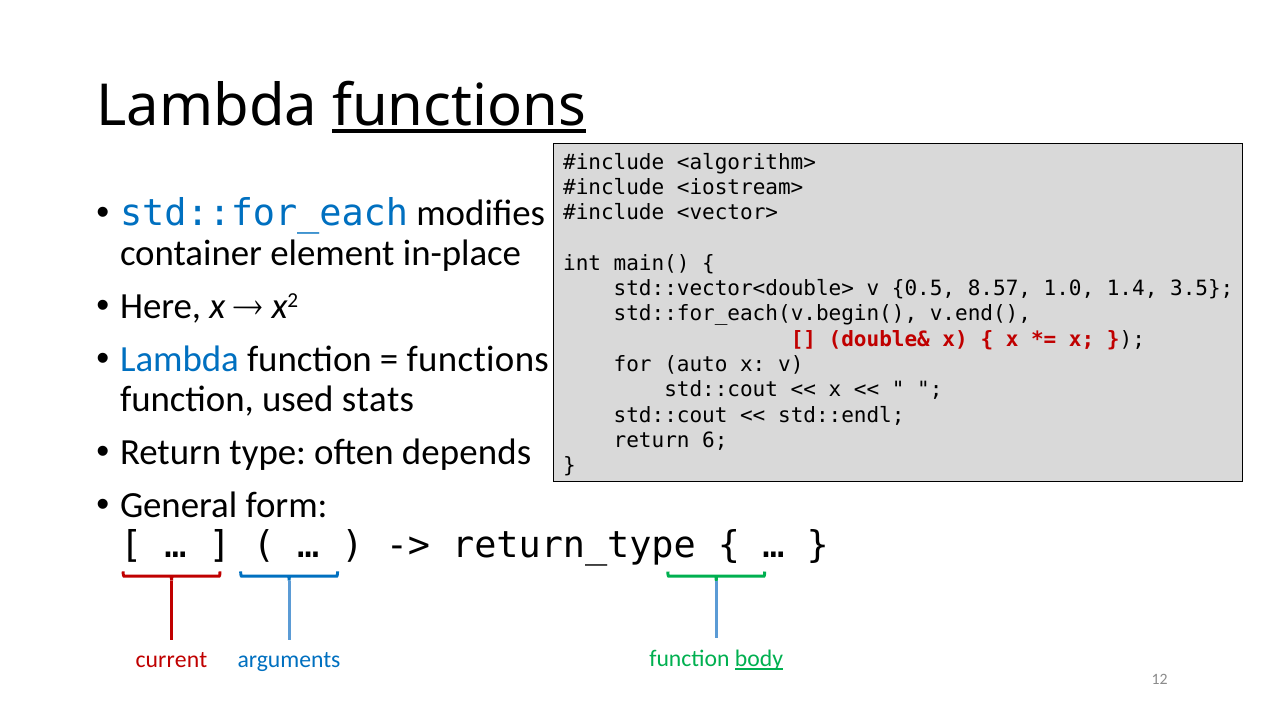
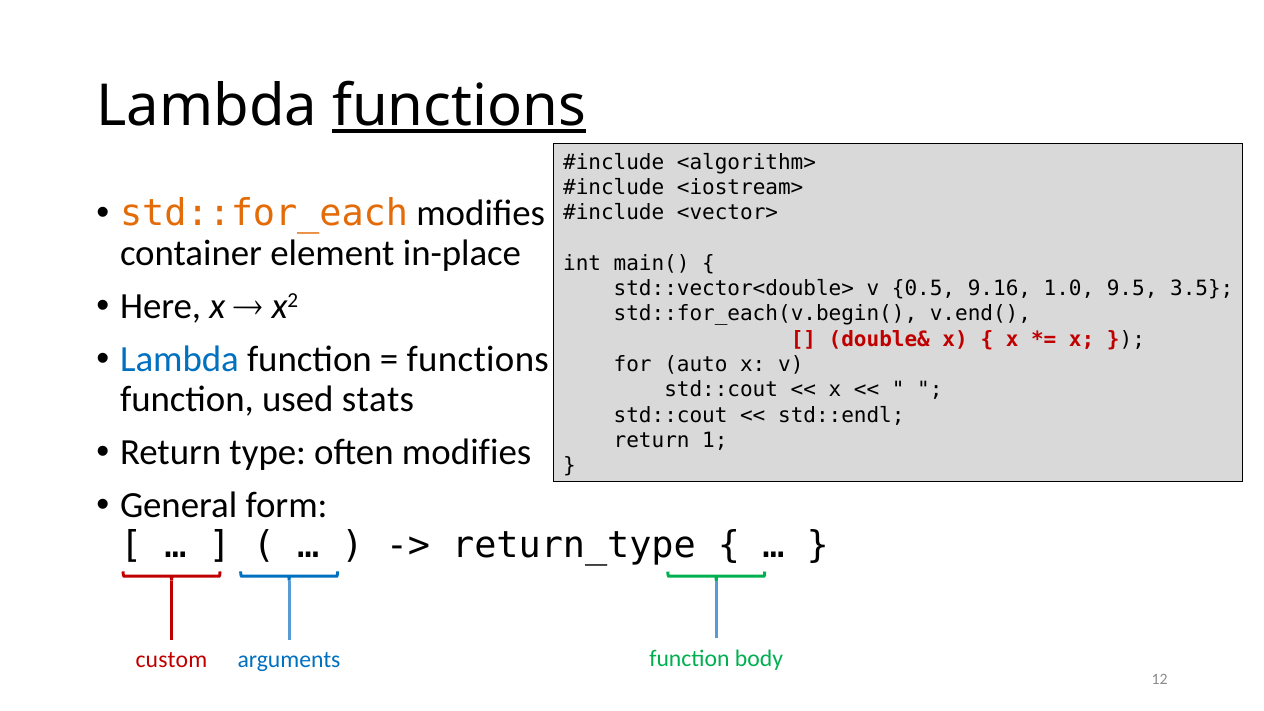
std::for_each colour: blue -> orange
8.57: 8.57 -> 9.16
1.4: 1.4 -> 9.5
6: 6 -> 1
often depends: depends -> modifies
current: current -> custom
body underline: present -> none
